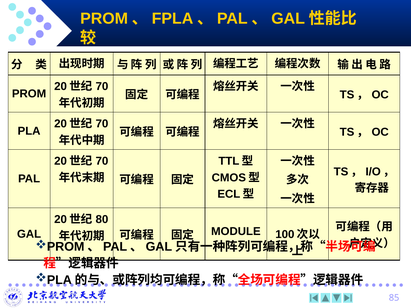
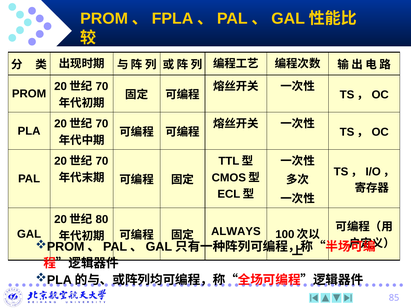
MODULE: MODULE -> ALWAYS
